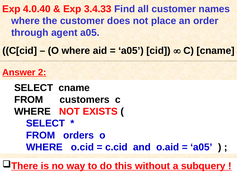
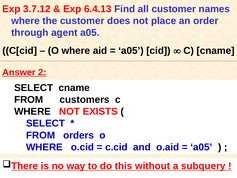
4.0.40: 4.0.40 -> 3.7.12
3.4.33: 3.4.33 -> 6.4.13
